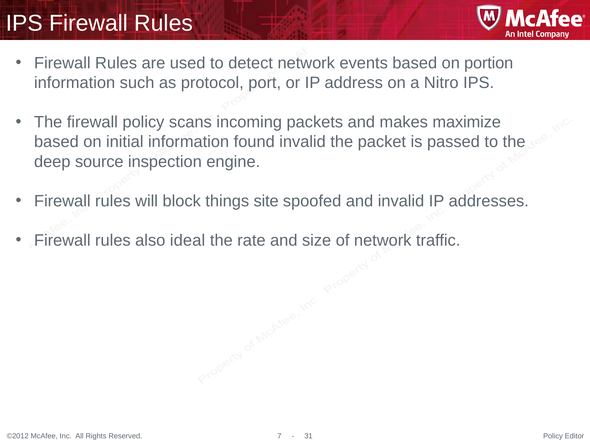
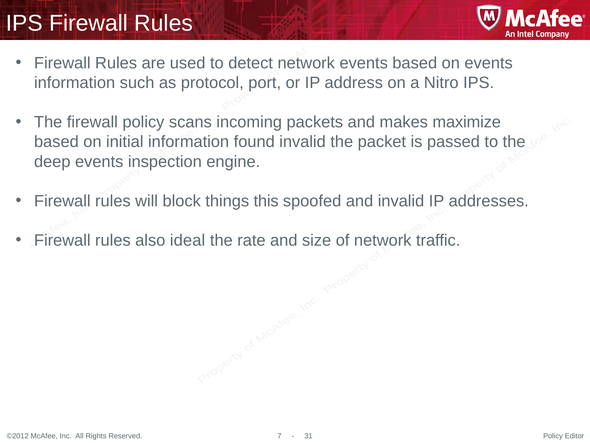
on portion: portion -> events
deep source: source -> events
site: site -> this
